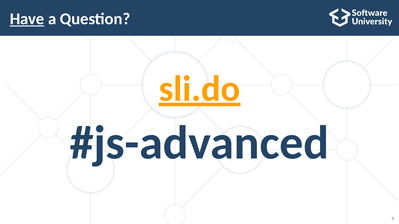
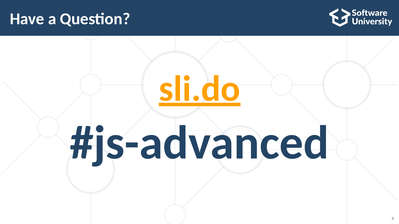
Have underline: present -> none
